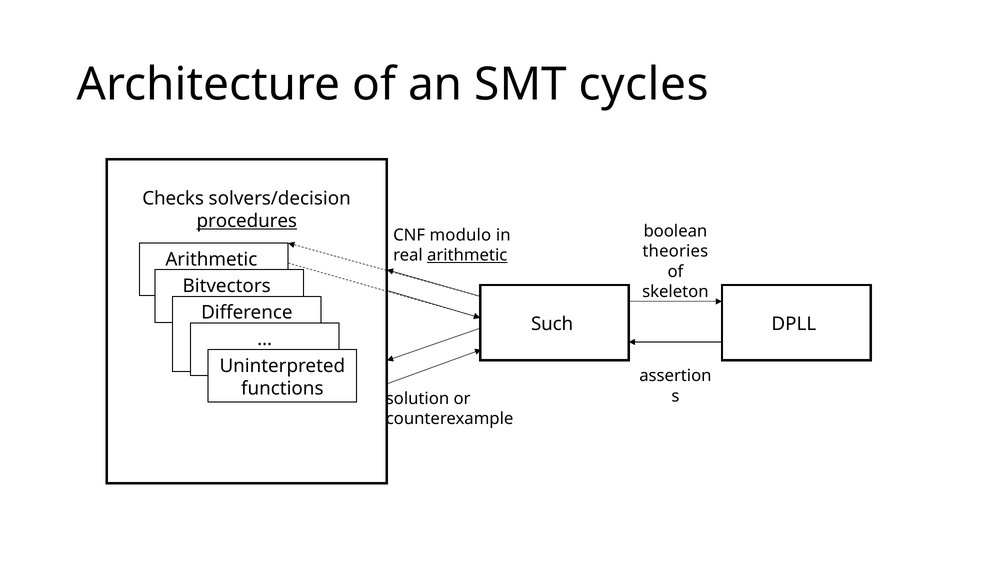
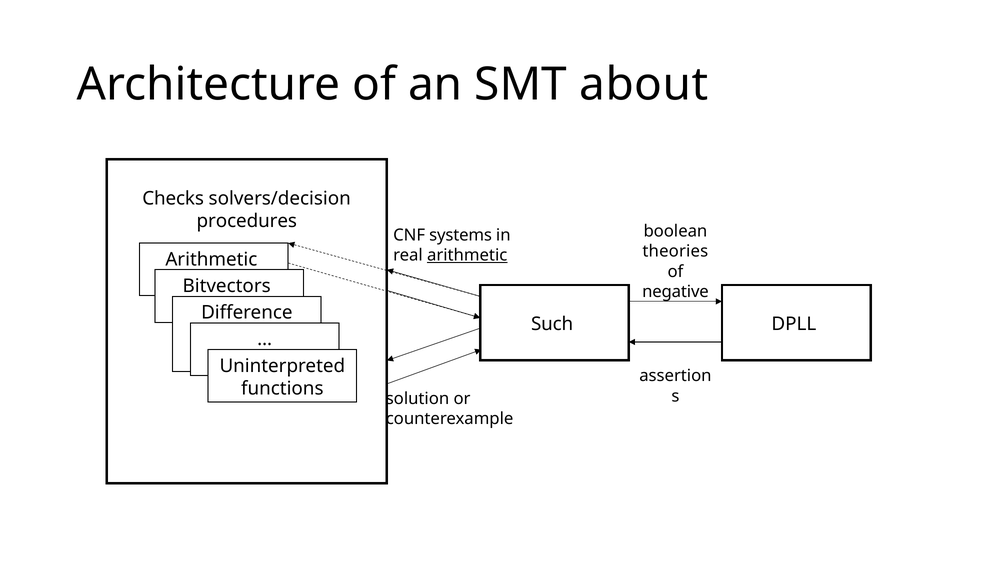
cycles: cycles -> about
procedures underline: present -> none
modulo: modulo -> systems
skeleton: skeleton -> negative
